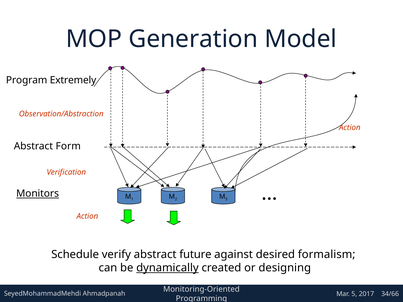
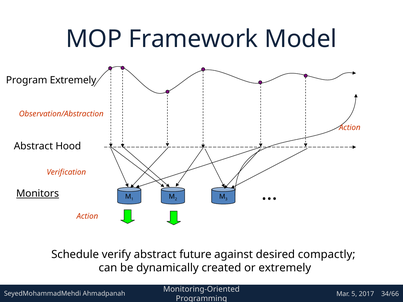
Generation: Generation -> Framework
Form: Form -> Hood
formalism: formalism -> compactly
dynamically underline: present -> none
or designing: designing -> extremely
